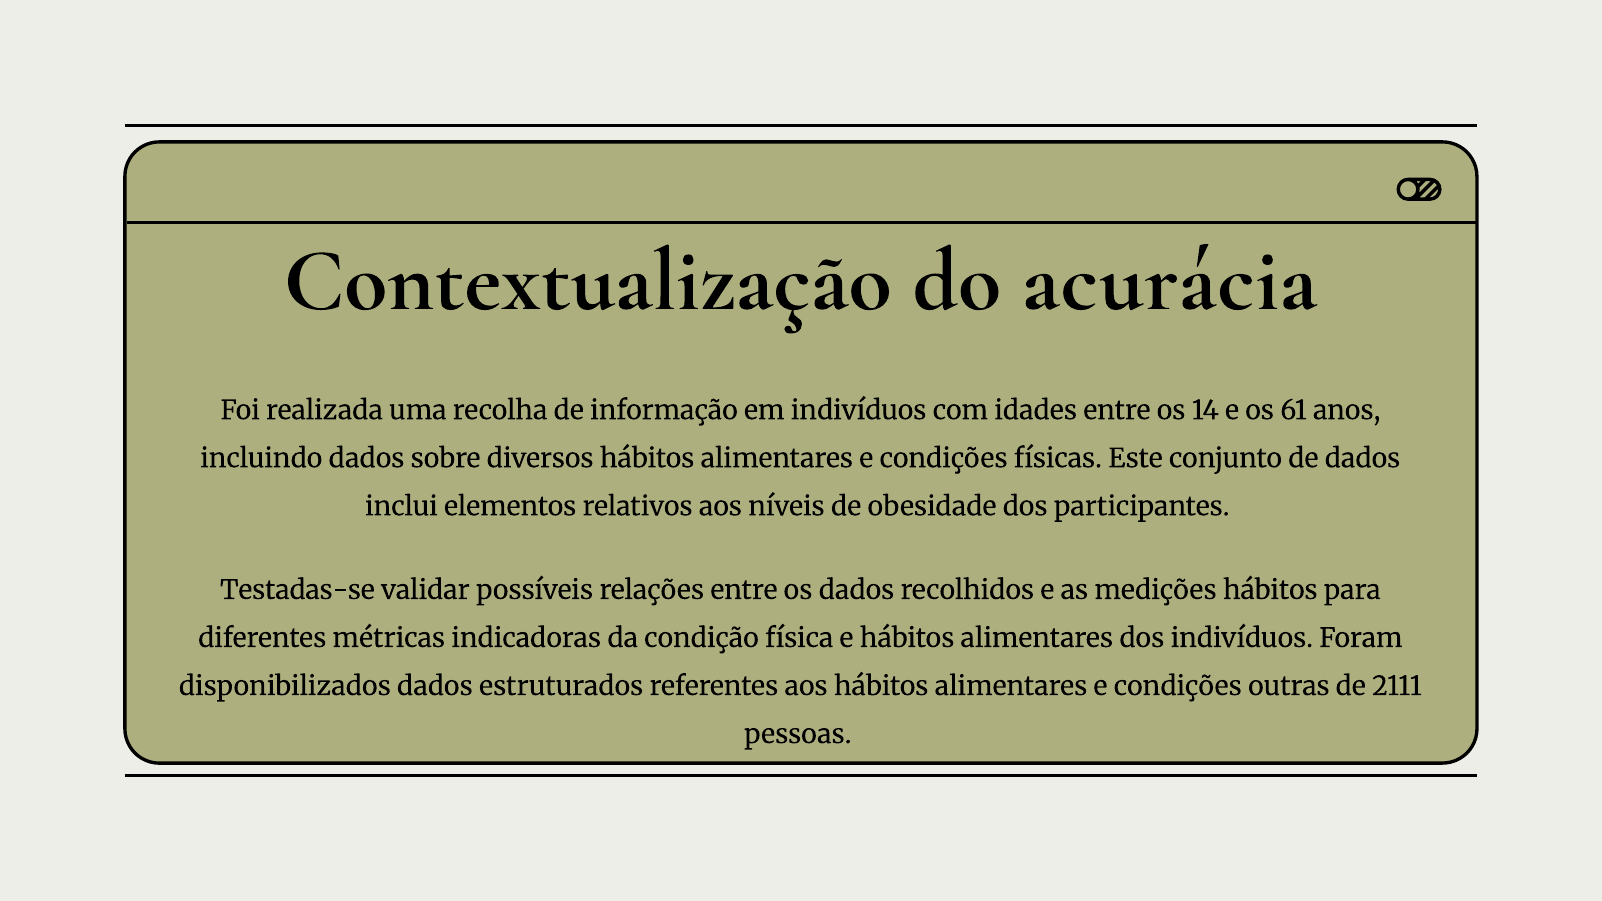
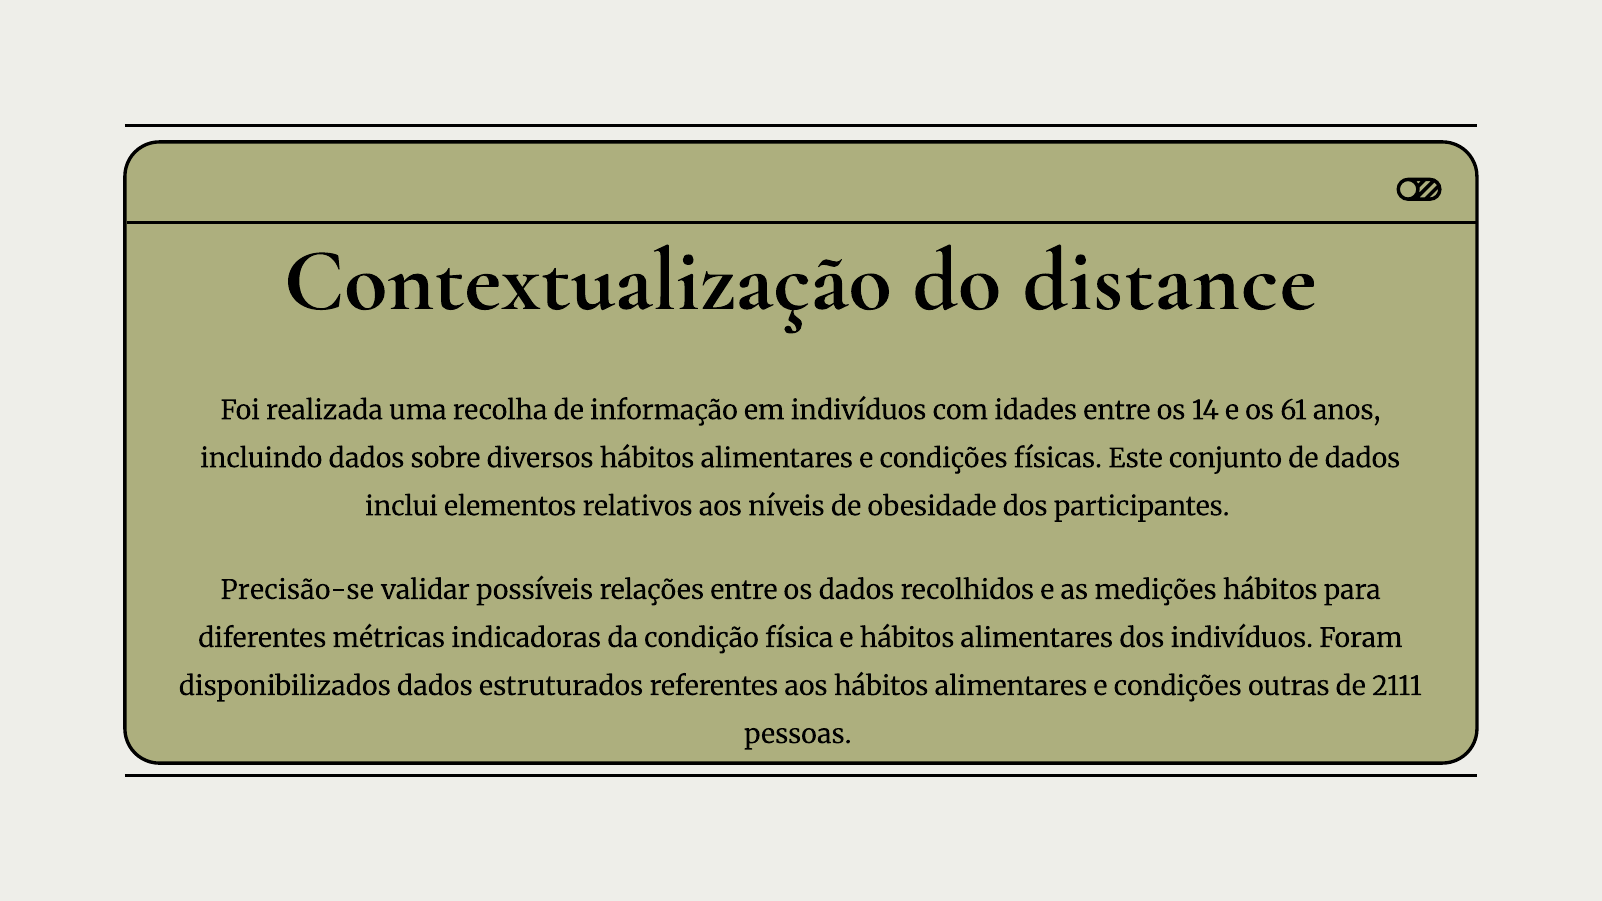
acurácia: acurácia -> distance
Testadas-se: Testadas-se -> Precisão-se
